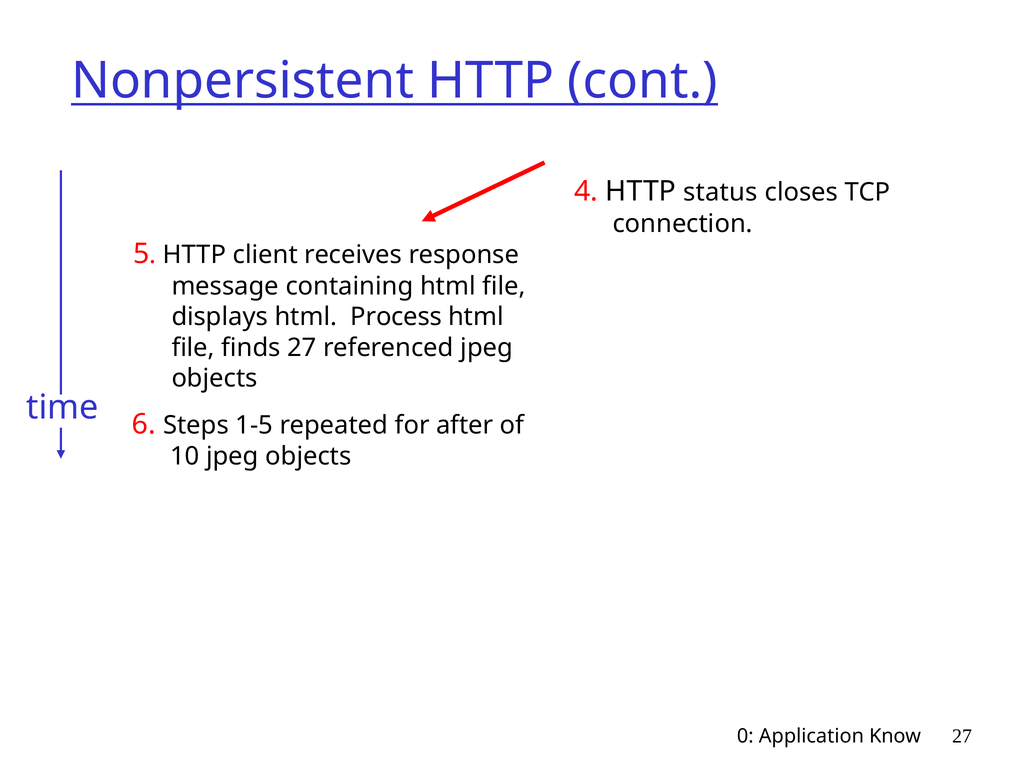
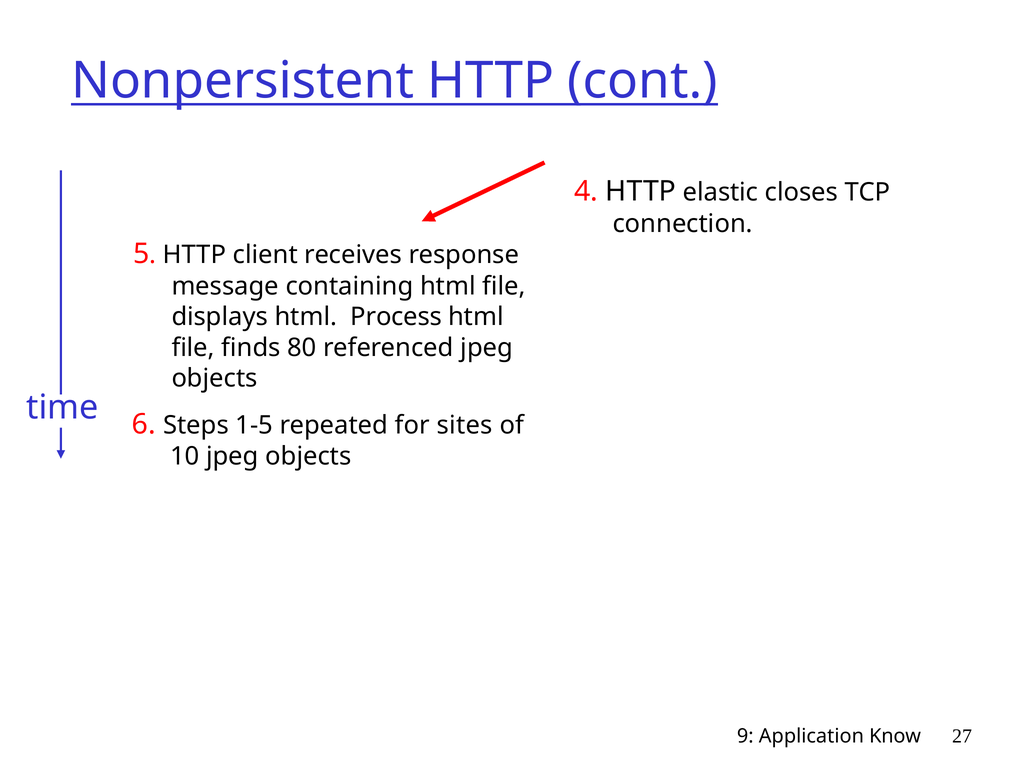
status: status -> elastic
finds 27: 27 -> 80
after: after -> sites
0: 0 -> 9
